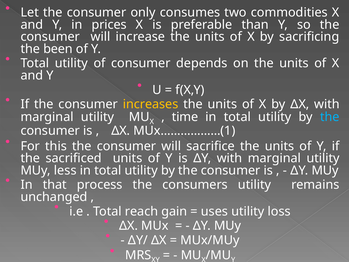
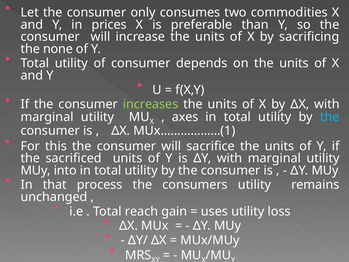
been: been -> none
increases colour: yellow -> light green
time: time -> axes
less: less -> into
